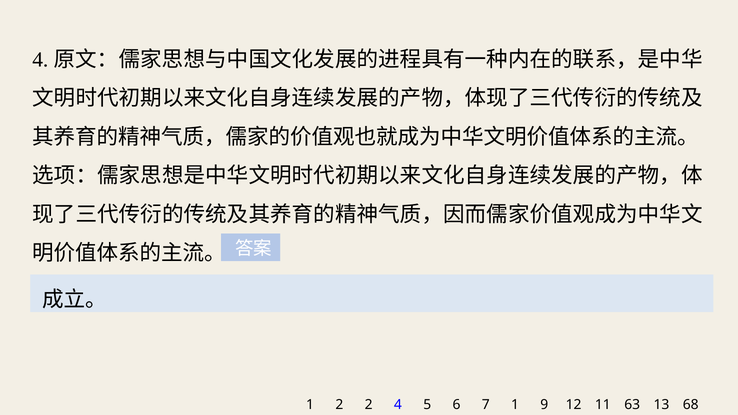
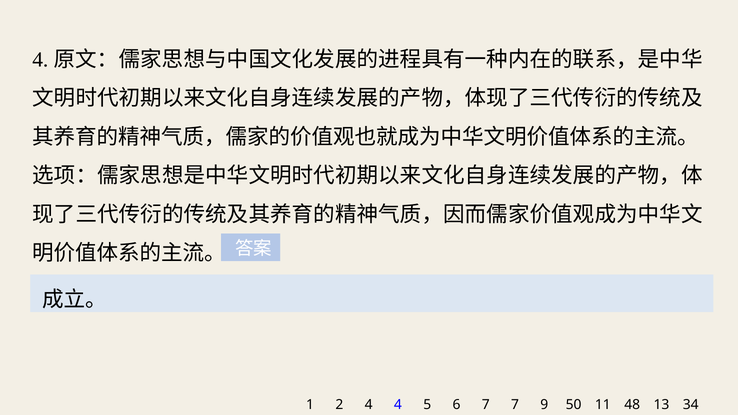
2 2: 2 -> 4
5 1: 1 -> 7
12: 12 -> 50
63: 63 -> 48
68: 68 -> 34
